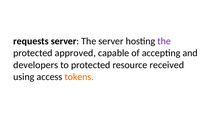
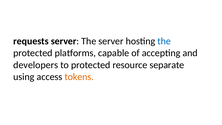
the at (164, 41) colour: purple -> blue
approved: approved -> platforms
received: received -> separate
